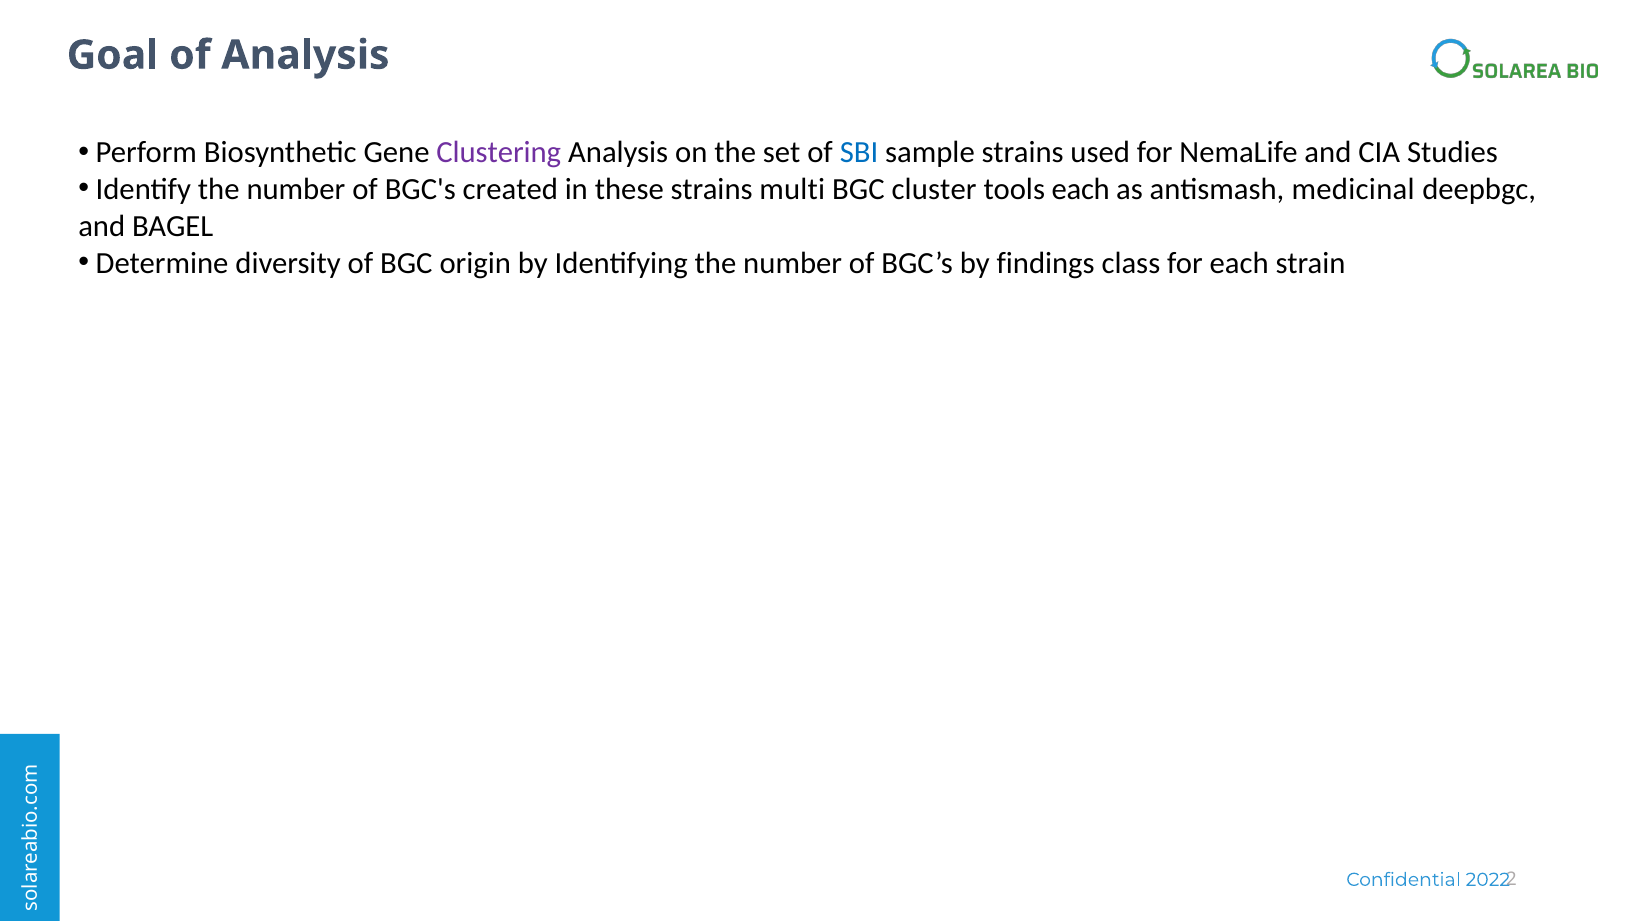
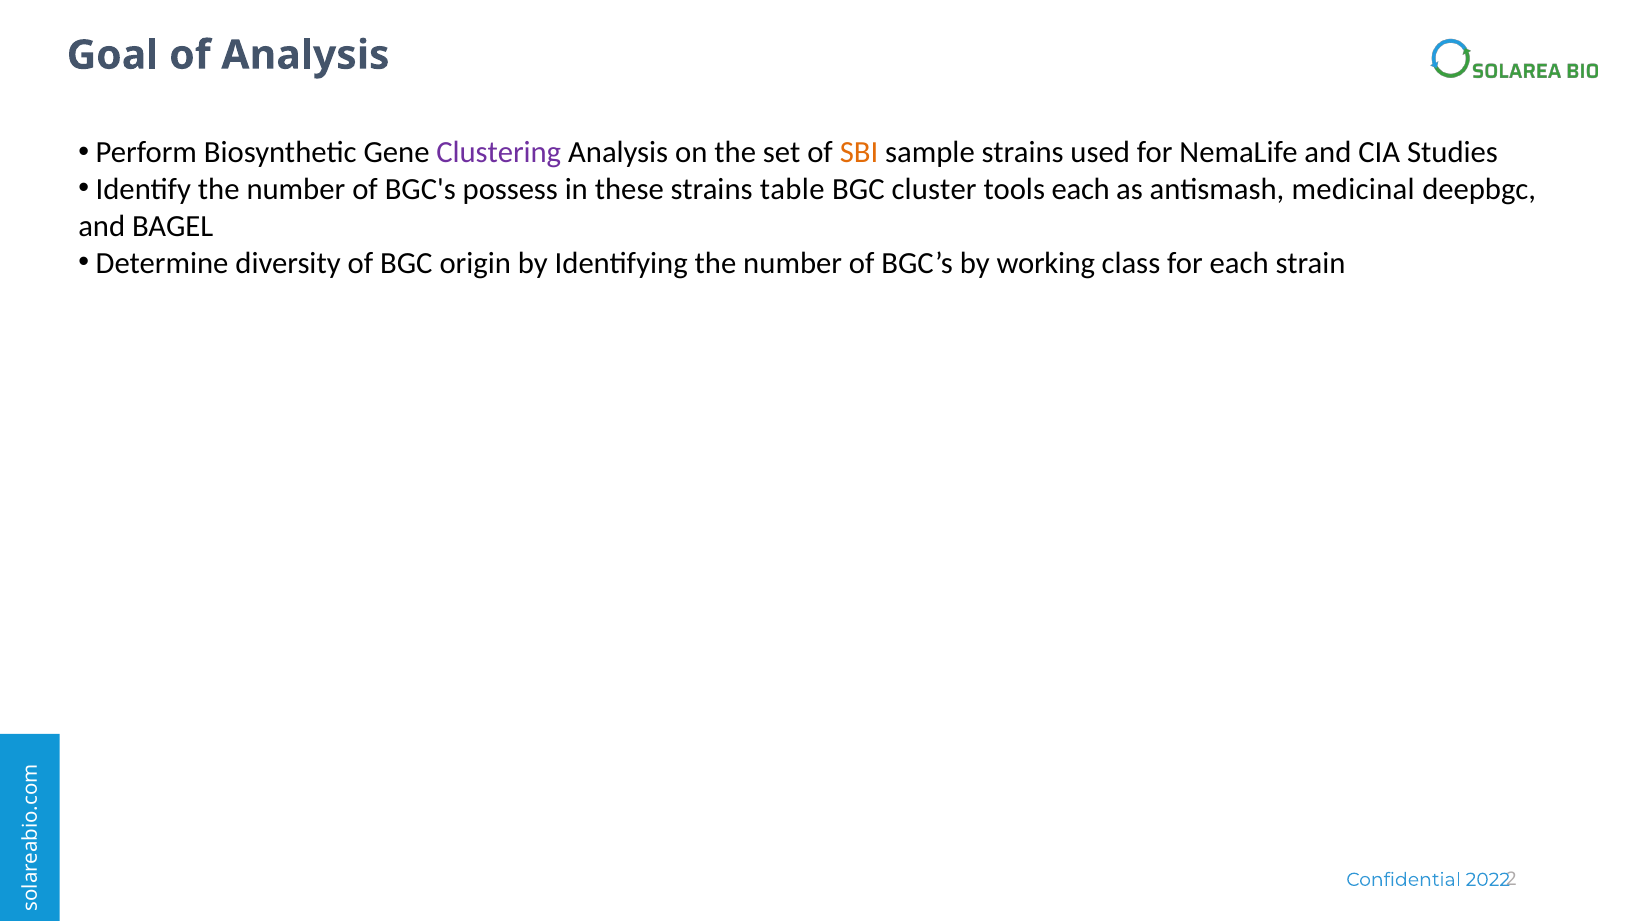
SBI colour: blue -> orange
created: created -> possess
multi: multi -> table
findings: findings -> working
